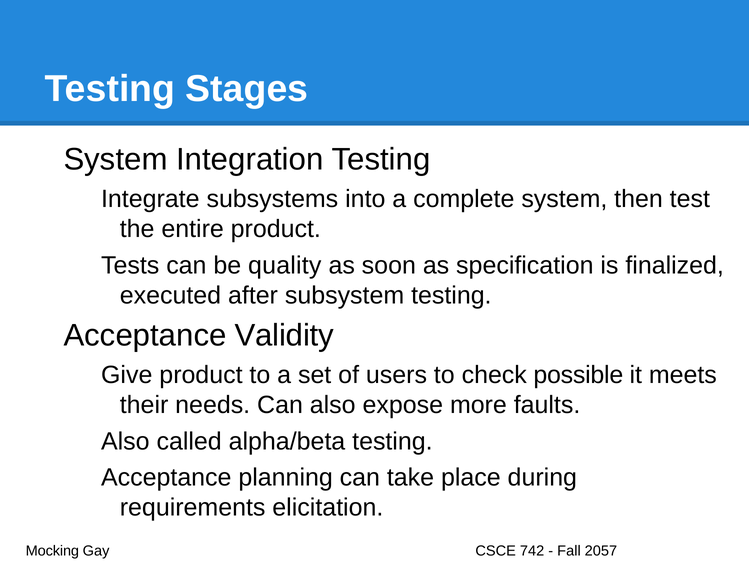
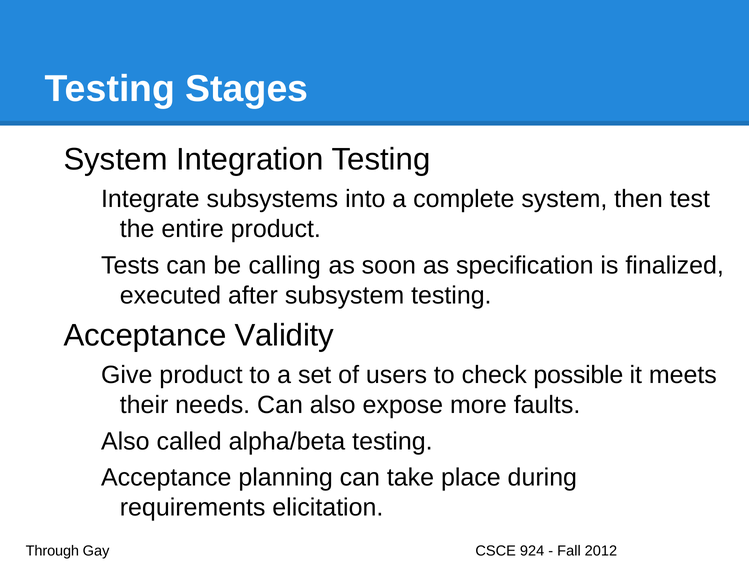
quality: quality -> calling
Mocking: Mocking -> Through
742: 742 -> 924
2057: 2057 -> 2012
